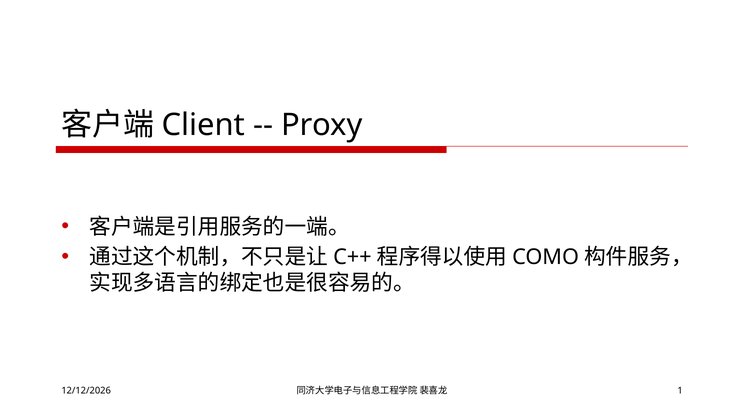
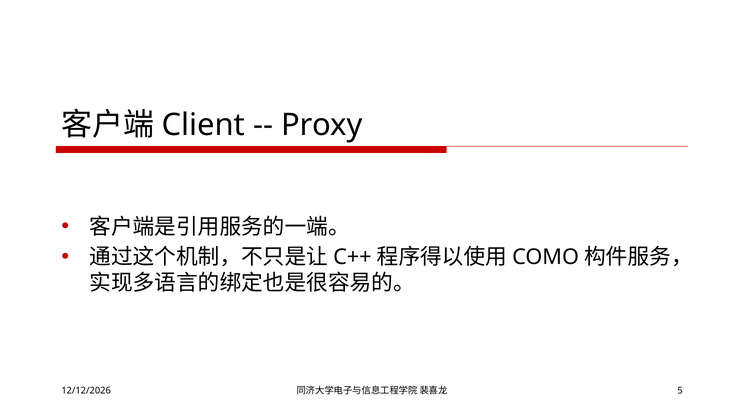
1: 1 -> 5
